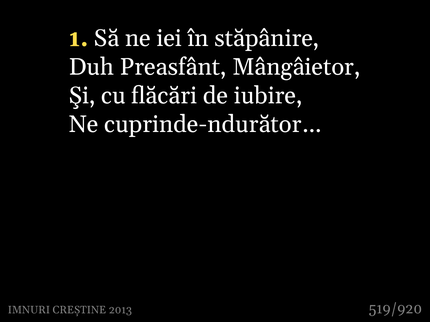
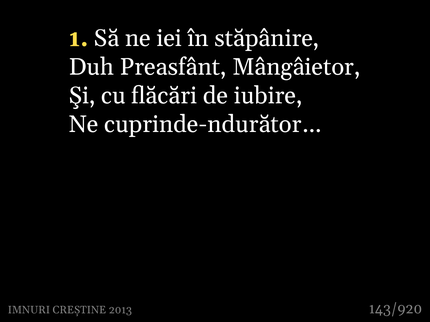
519/920: 519/920 -> 143/920
